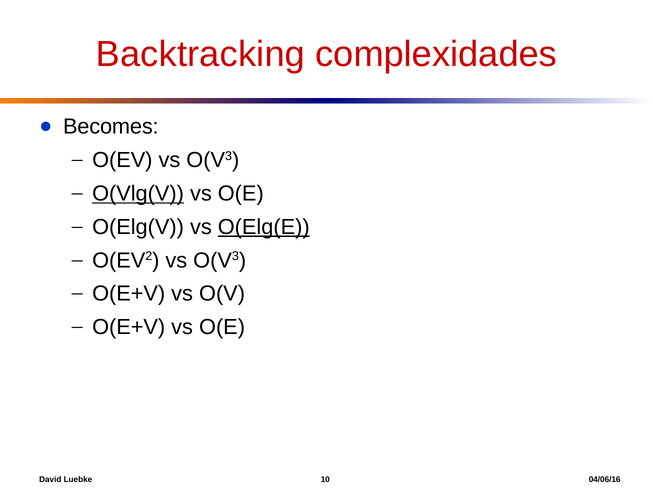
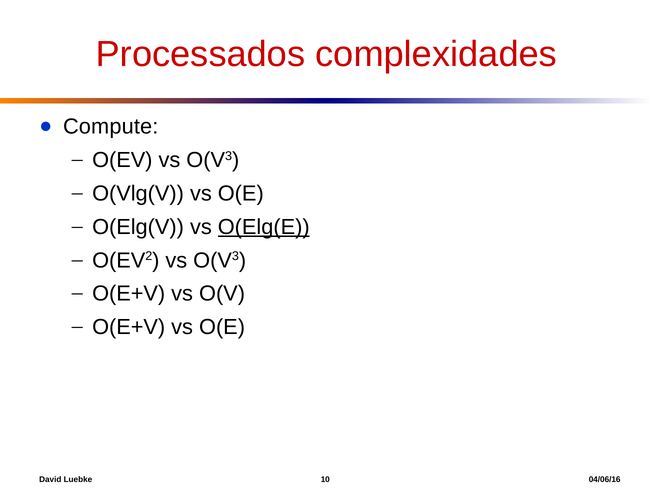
Backtracking: Backtracking -> Processados
Becomes: Becomes -> Compute
O(Vlg(V underline: present -> none
